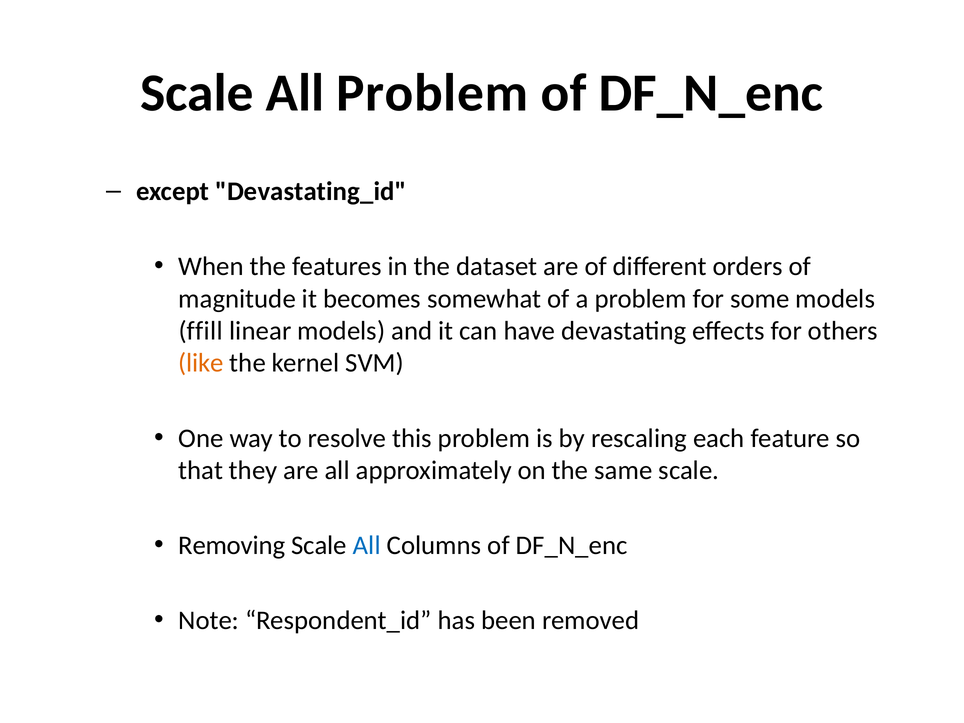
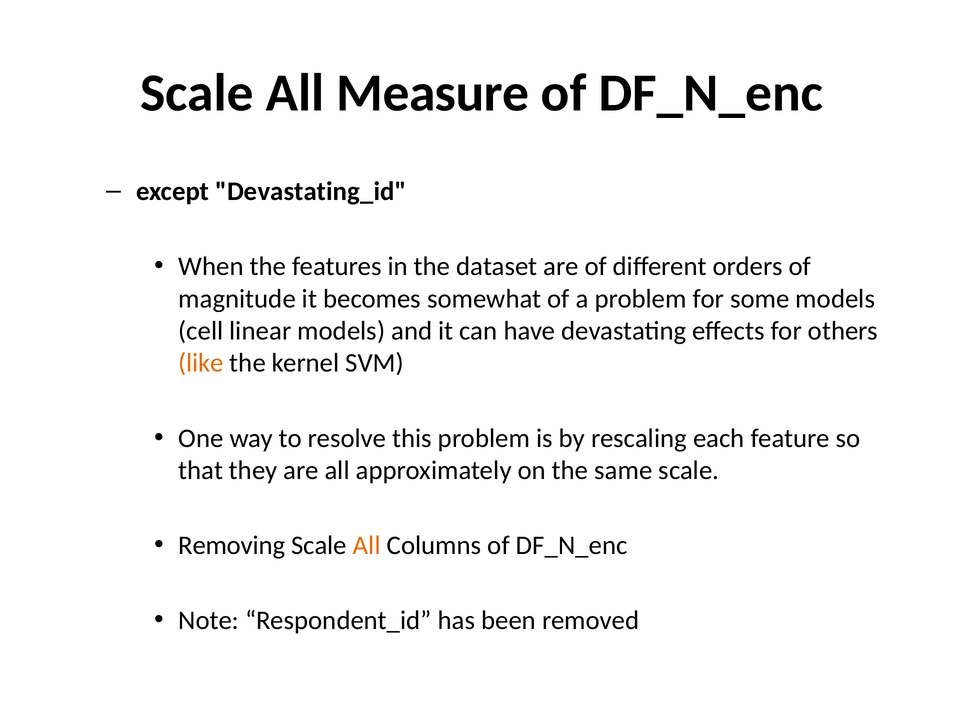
All Problem: Problem -> Measure
ffill: ffill -> cell
All at (367, 545) colour: blue -> orange
